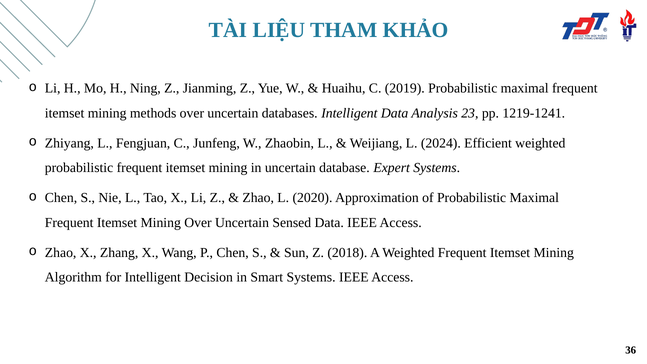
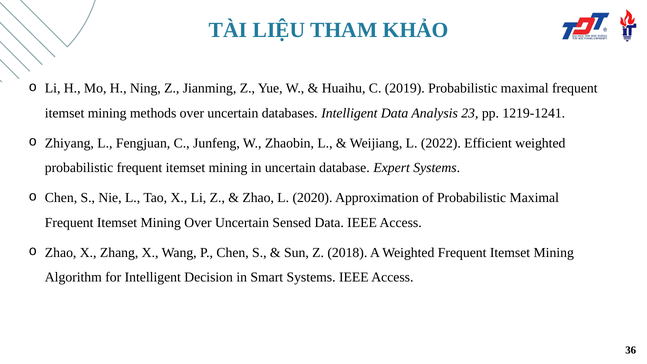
2024: 2024 -> 2022
